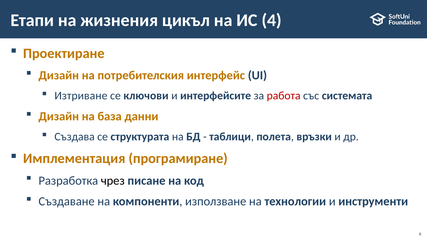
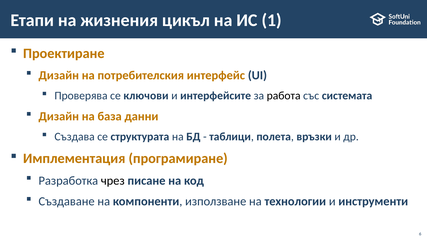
4: 4 -> 1
Изтриване: Изтриване -> Проверява
работа colour: red -> black
